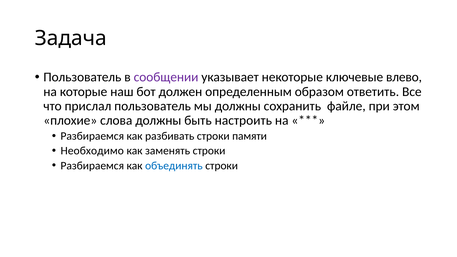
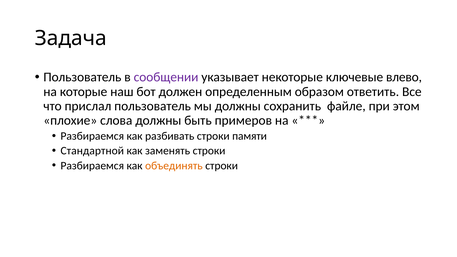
настроить: настроить -> примеров
Необходимо: Необходимо -> Стандартной
объединять colour: blue -> orange
